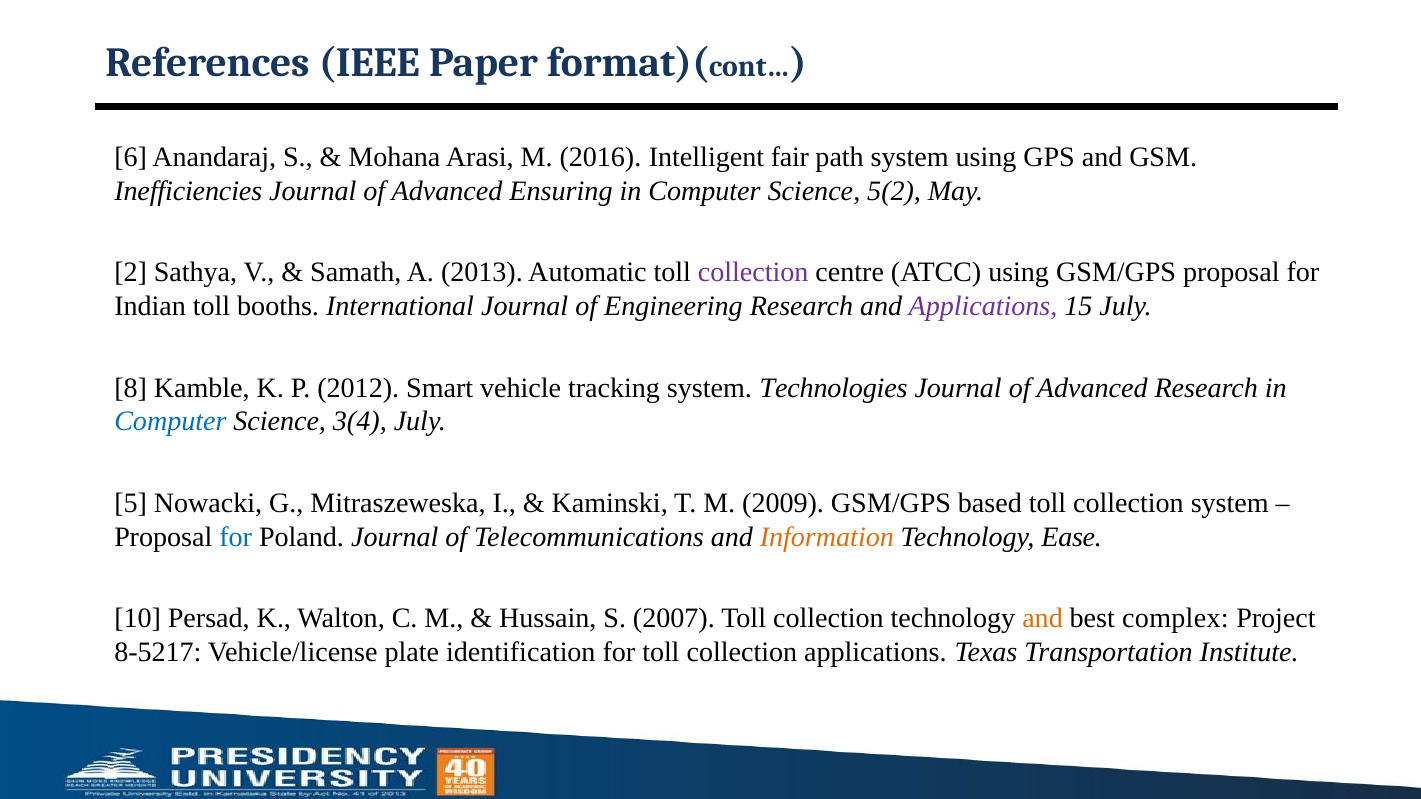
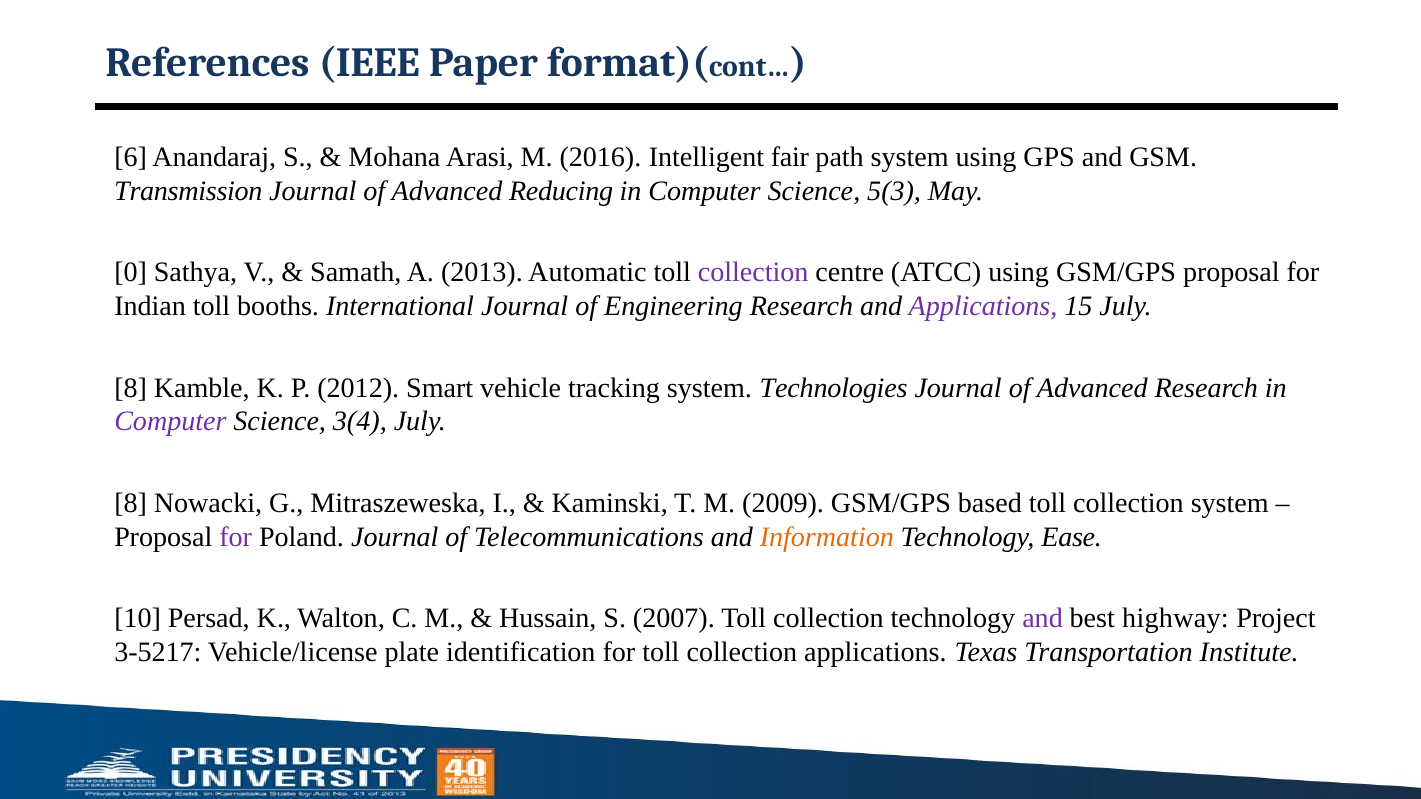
Inefficiencies: Inefficiencies -> Transmission
Ensuring: Ensuring -> Reducing
5(2: 5(2 -> 5(3
2: 2 -> 0
Computer at (170, 422) colour: blue -> purple
5 at (131, 504): 5 -> 8
for at (236, 537) colour: blue -> purple
and at (1043, 619) colour: orange -> purple
complex: complex -> highway
8-5217: 8-5217 -> 3-5217
